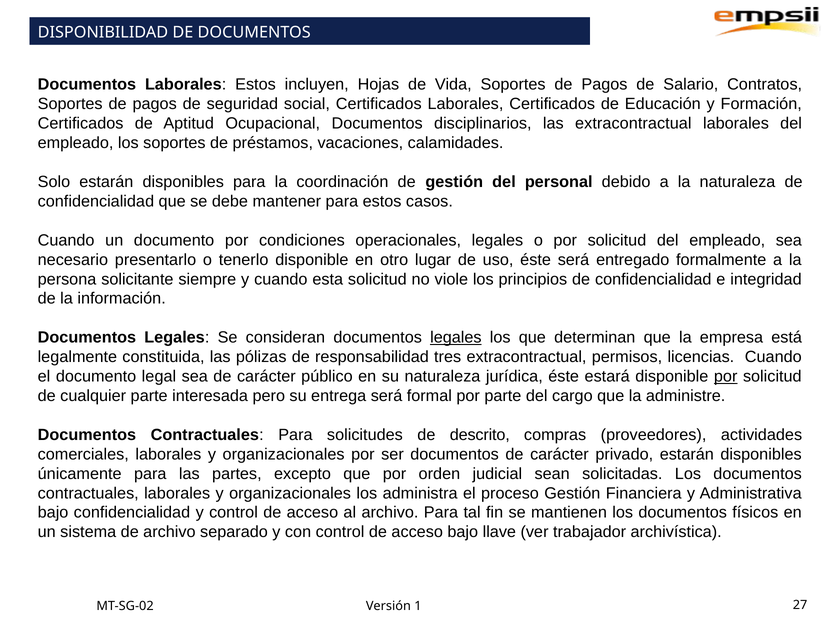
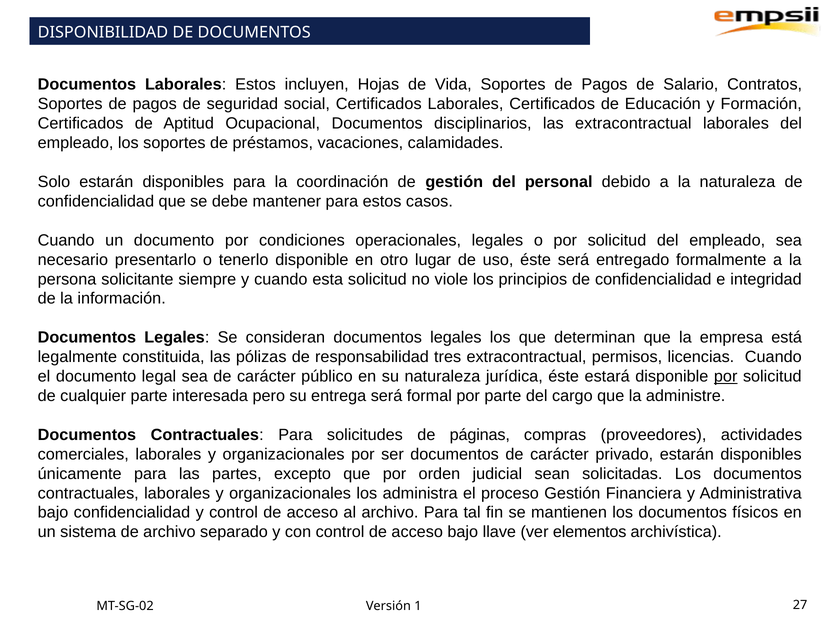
legales at (456, 338) underline: present -> none
descrito: descrito -> páginas
trabajador: trabajador -> elementos
